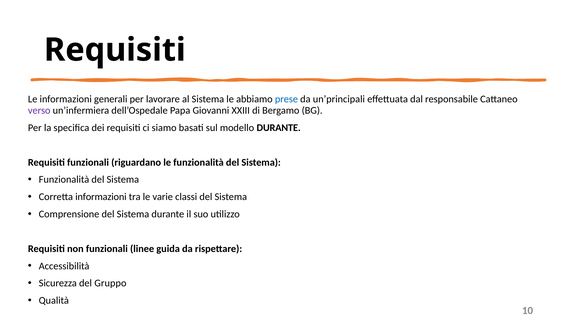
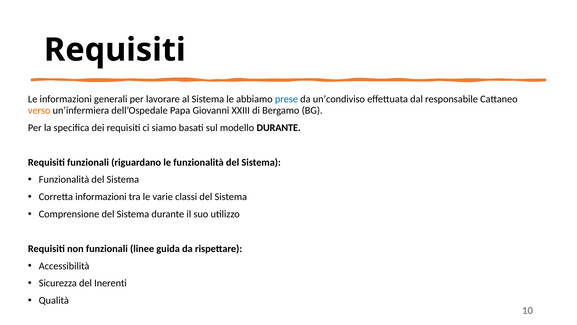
un’principali: un’principali -> un’condiviso
verso colour: purple -> orange
Gruppo: Gruppo -> Inerenti
